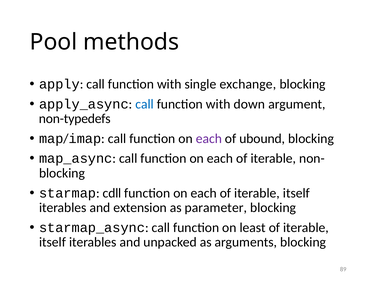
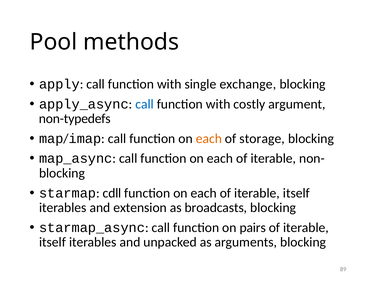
down: down -> costly
each at (209, 139) colour: purple -> orange
ubound: ubound -> storage
parameter: parameter -> broadcasts
least: least -> pairs
